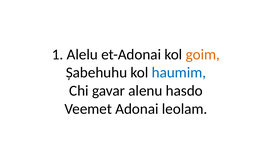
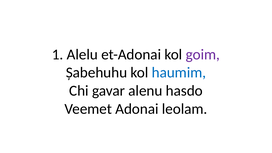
goim colour: orange -> purple
